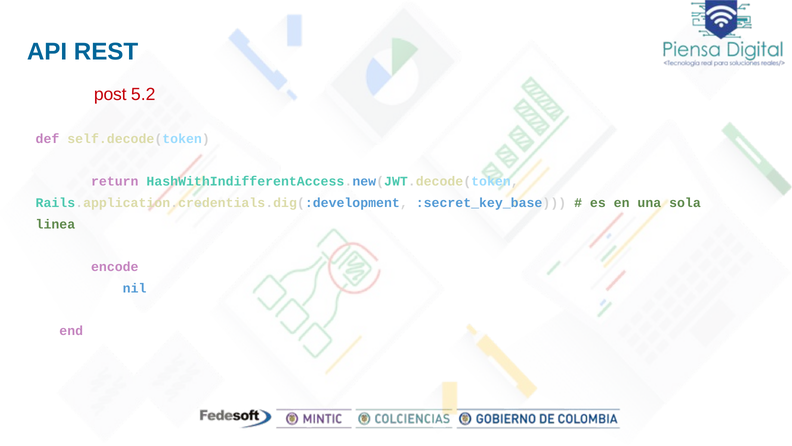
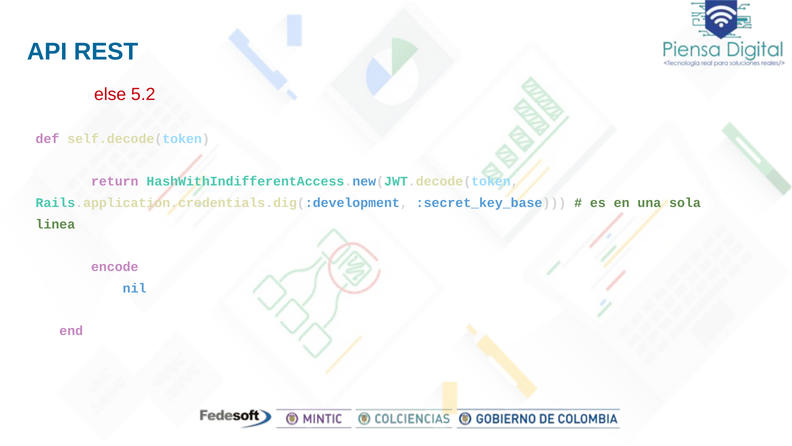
post: post -> else
